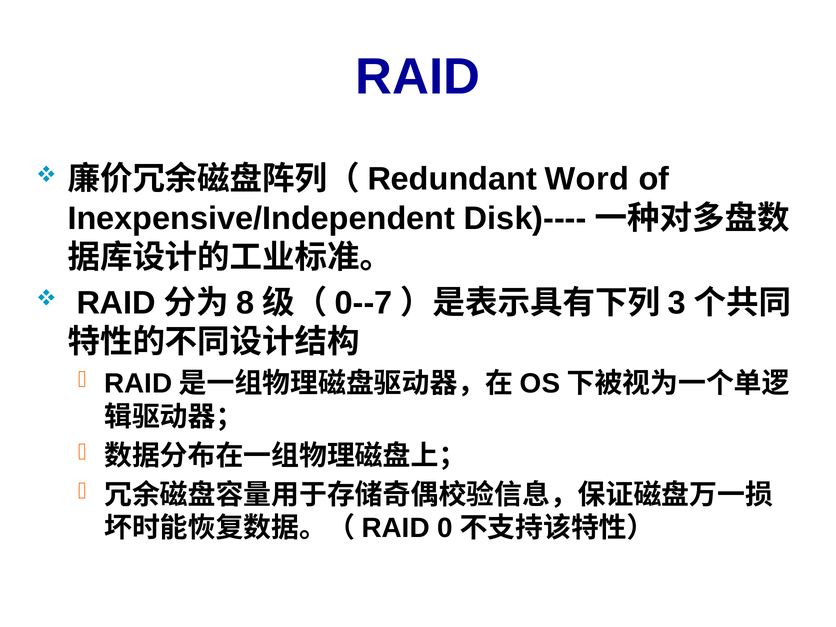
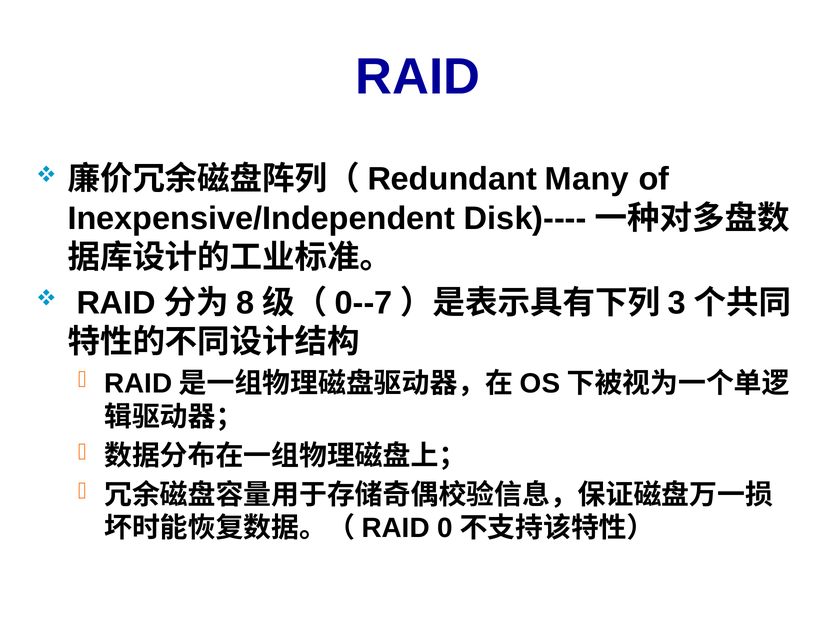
Word: Word -> Many
